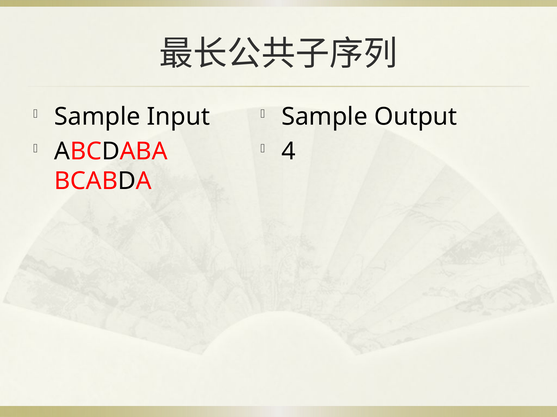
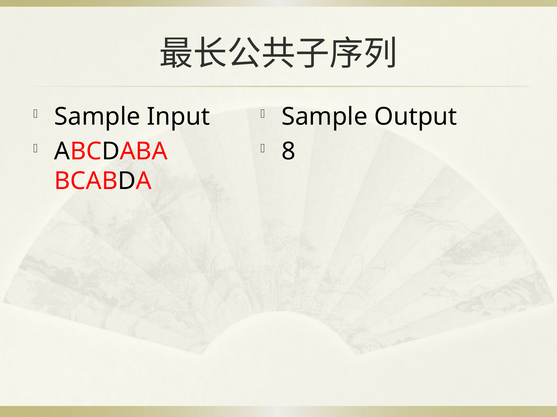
4: 4 -> 8
